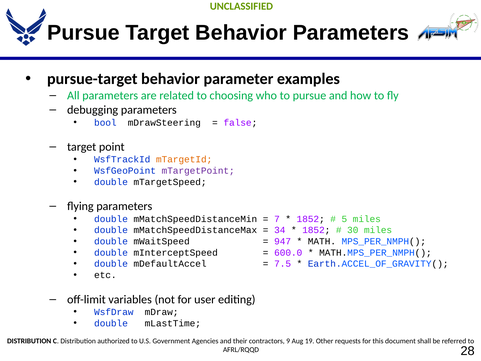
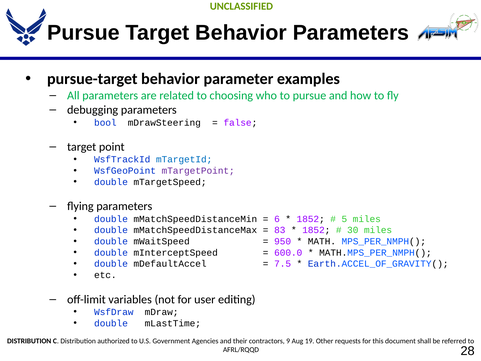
mTargetId colour: orange -> blue
7: 7 -> 6
34: 34 -> 83
947: 947 -> 950
